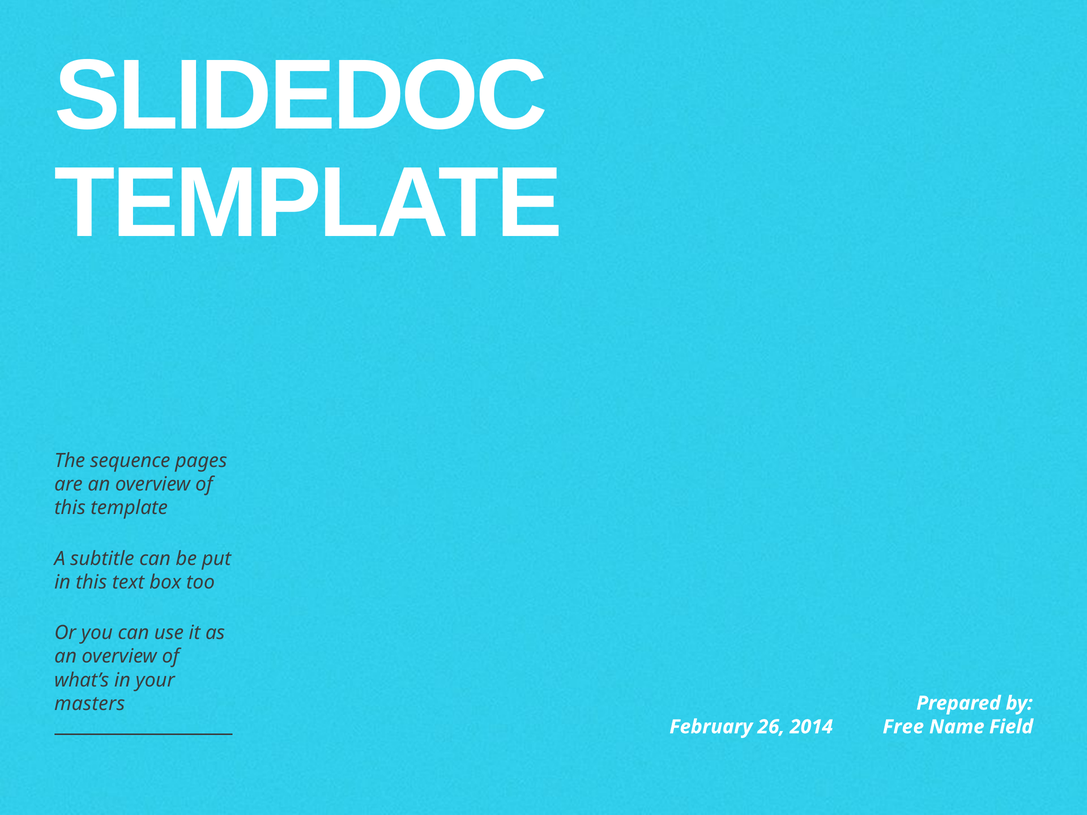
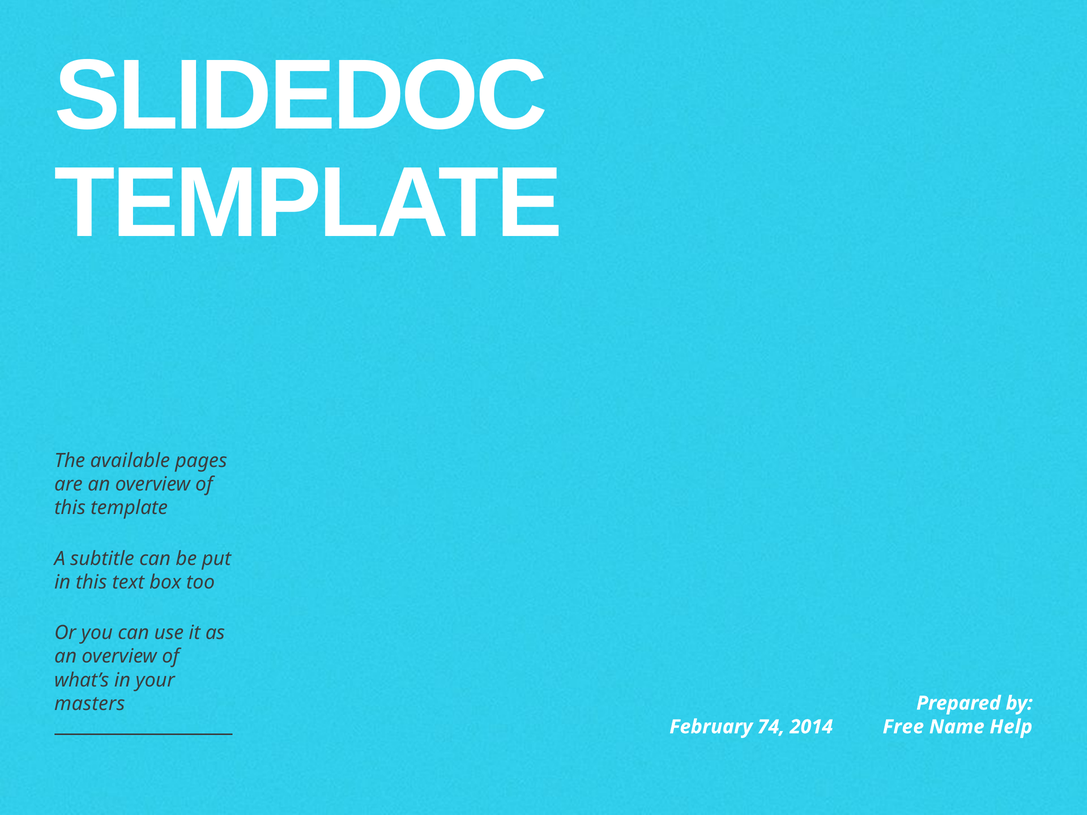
sequence: sequence -> available
26: 26 -> 74
Field: Field -> Help
